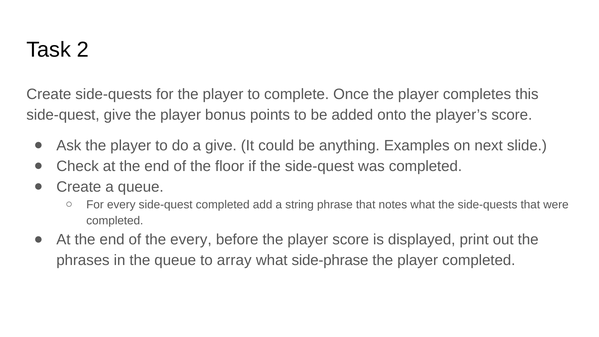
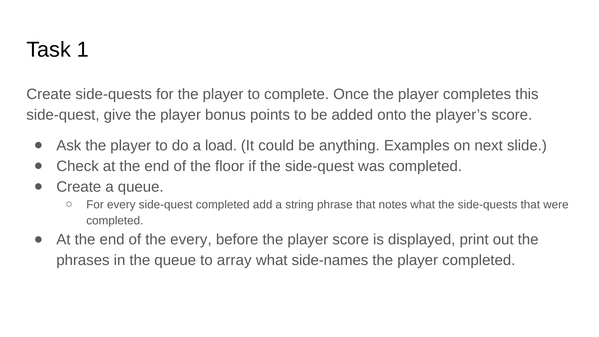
2: 2 -> 1
a give: give -> load
side-phrase: side-phrase -> side-names
